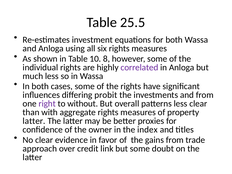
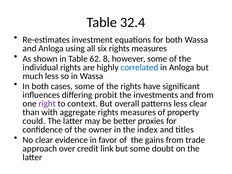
25.5: 25.5 -> 32.4
10: 10 -> 62
correlated colour: purple -> blue
without: without -> context
latter at (34, 121): latter -> could
